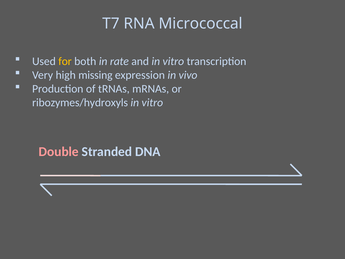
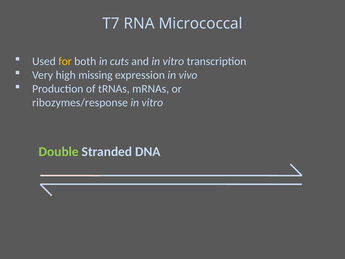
rate: rate -> cuts
ribozymes/hydroxyls: ribozymes/hydroxyls -> ribozymes/response
Double colour: pink -> light green
